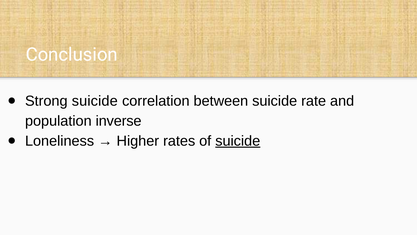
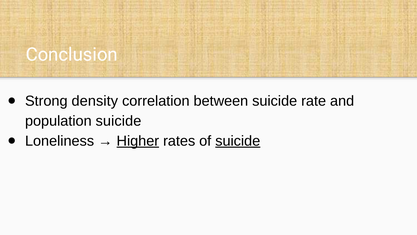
Strong suicide: suicide -> density
population inverse: inverse -> suicide
Higher underline: none -> present
